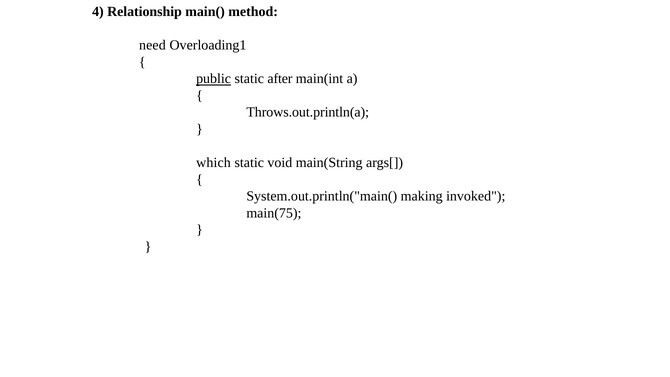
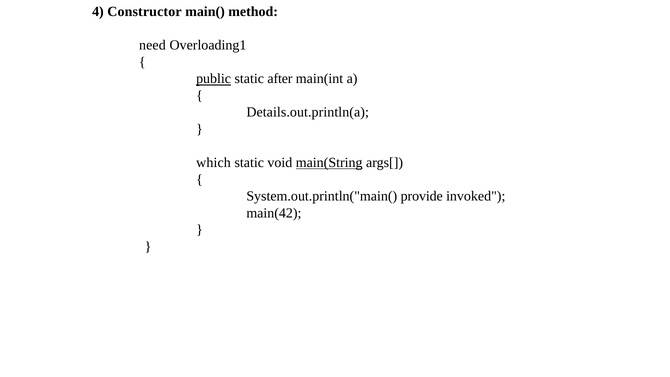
Relationship: Relationship -> Constructor
Throws.out.println(a: Throws.out.println(a -> Details.out.println(a
main(String underline: none -> present
making: making -> provide
main(75: main(75 -> main(42
